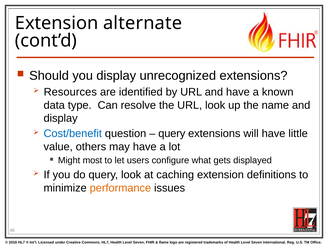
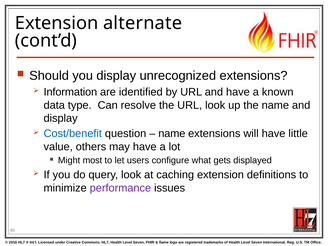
Resources: Resources -> Information
query at (172, 134): query -> name
performance colour: orange -> purple
